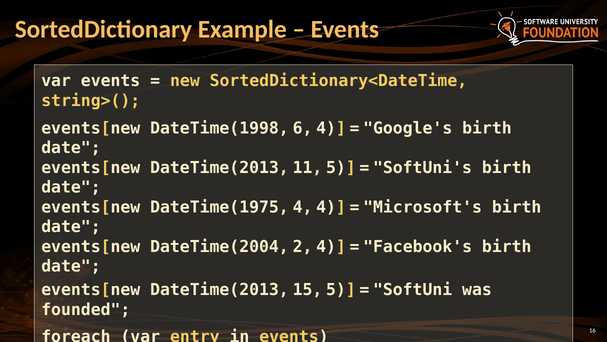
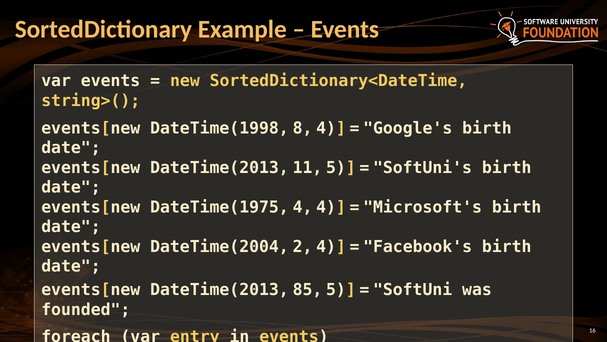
6: 6 -> 8
15: 15 -> 85
